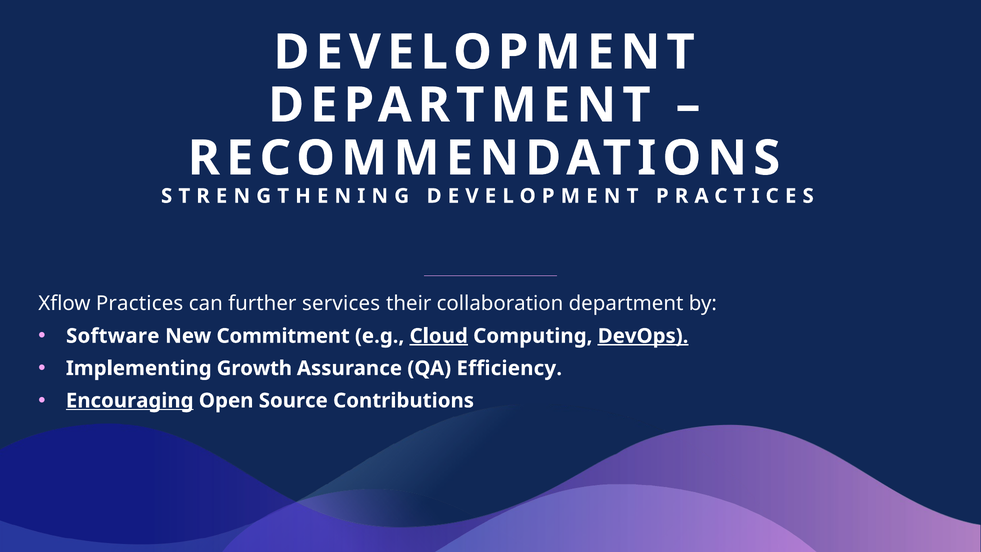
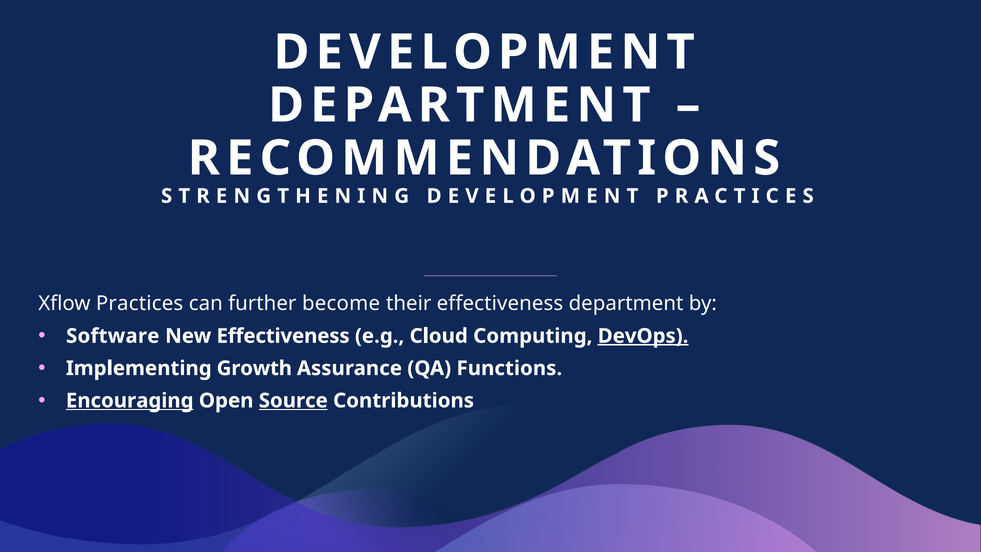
services: services -> become
their collaboration: collaboration -> effectiveness
New Commitment: Commitment -> Effectiveness
Cloud underline: present -> none
Efficiency: Efficiency -> Functions
Source underline: none -> present
